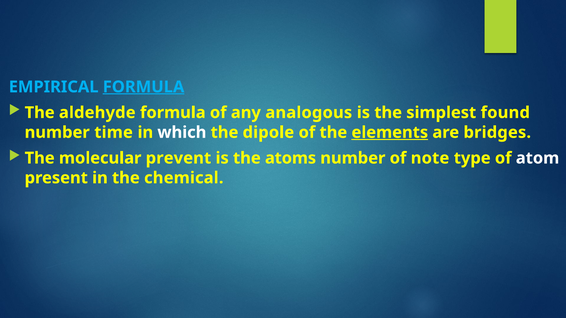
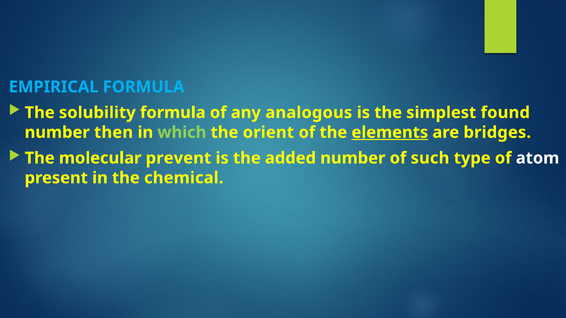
FORMULA at (144, 87) underline: present -> none
aldehyde: aldehyde -> solubility
time: time -> then
which colour: white -> light green
dipole: dipole -> orient
atoms: atoms -> added
note: note -> such
